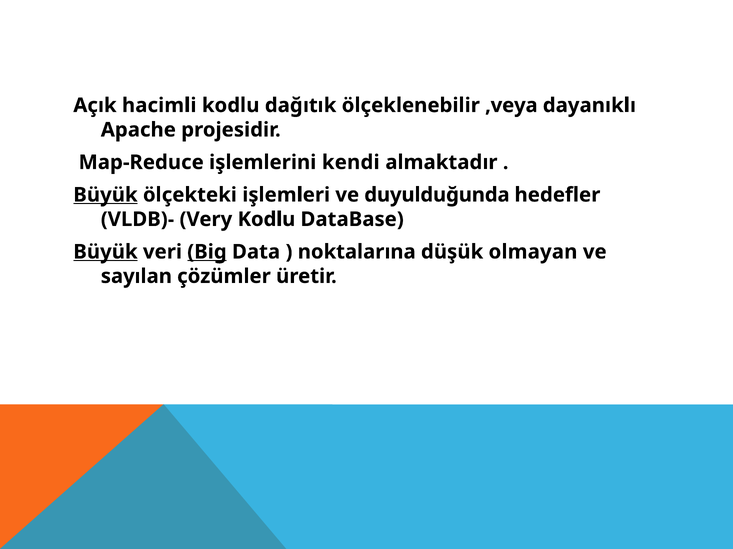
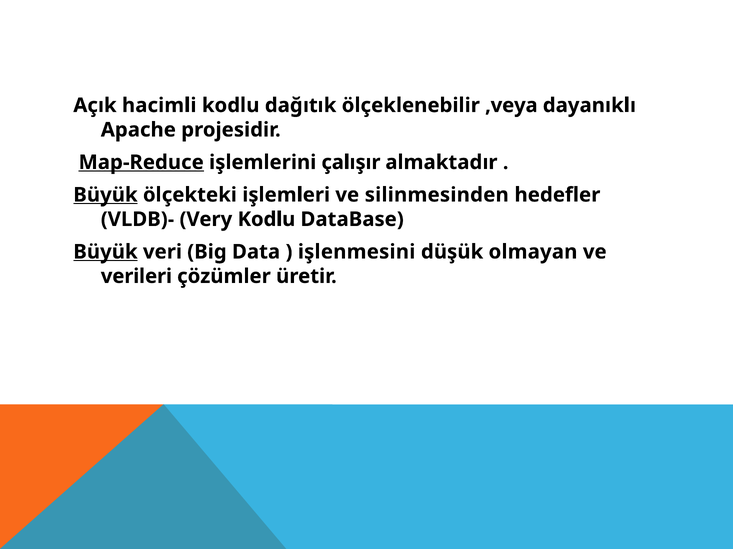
Map-Reduce underline: none -> present
kendi: kendi -> çalışır
duyulduğunda: duyulduğunda -> silinmesinden
Big underline: present -> none
noktalarına: noktalarına -> işlenmesini
sayılan: sayılan -> verileri
